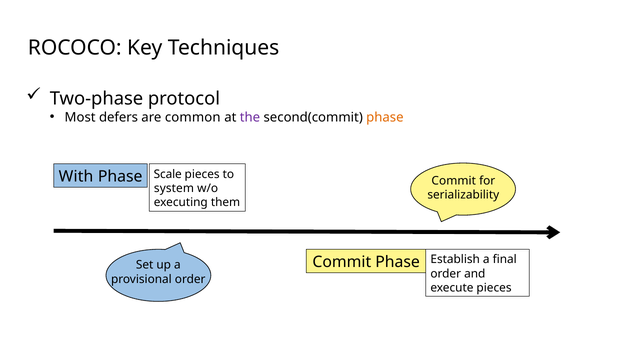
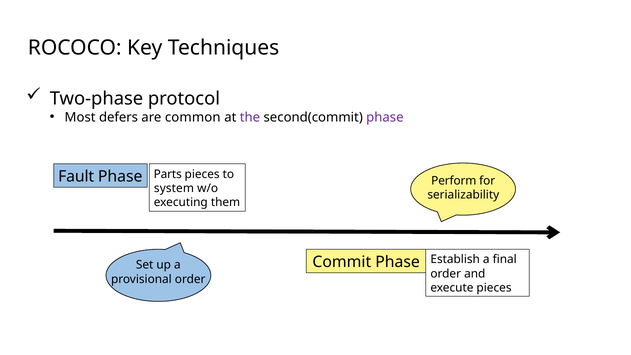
phase at (385, 117) colour: orange -> purple
With: With -> Fault
Scale: Scale -> Parts
Commit at (454, 181): Commit -> Perform
